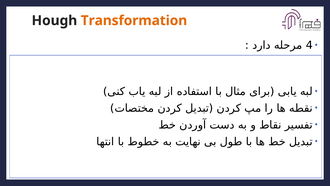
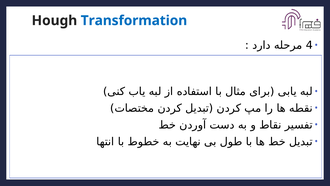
Transformation colour: orange -> blue
